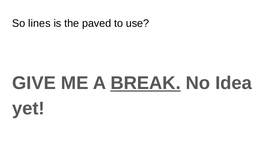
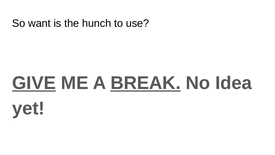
lines: lines -> want
paved: paved -> hunch
GIVE underline: none -> present
